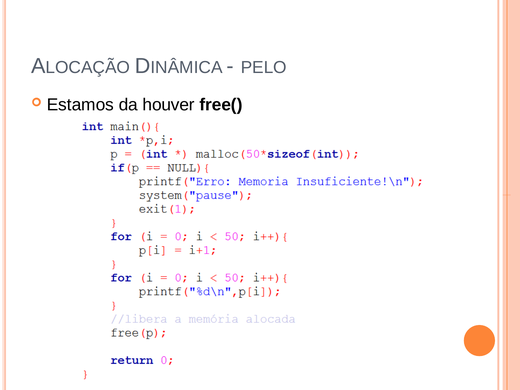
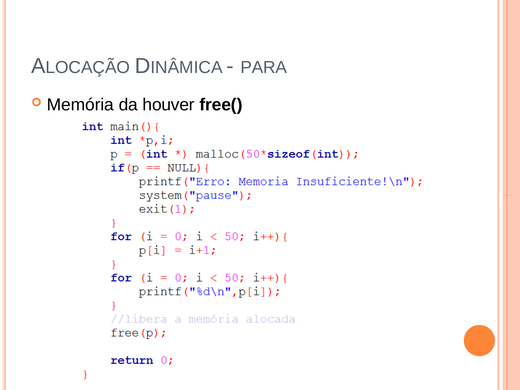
PELO: PELO -> PARA
Estamos: Estamos -> Memória
